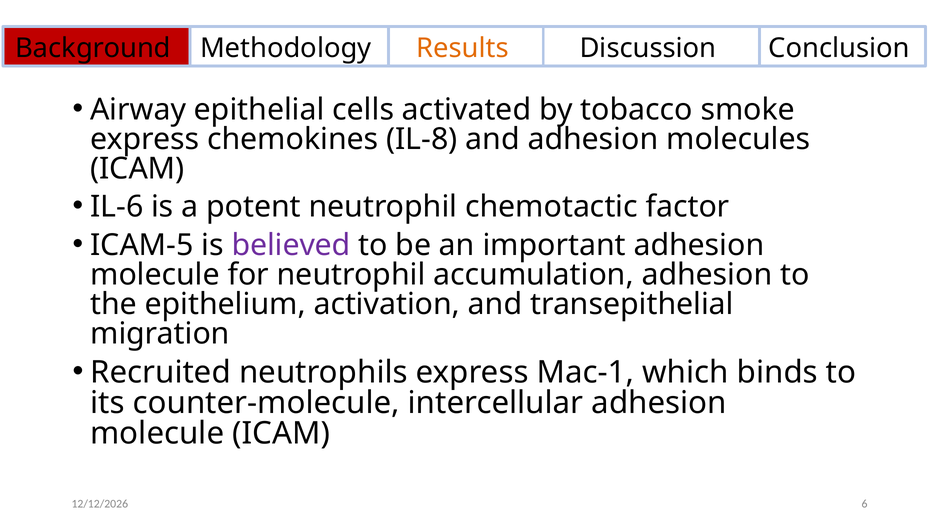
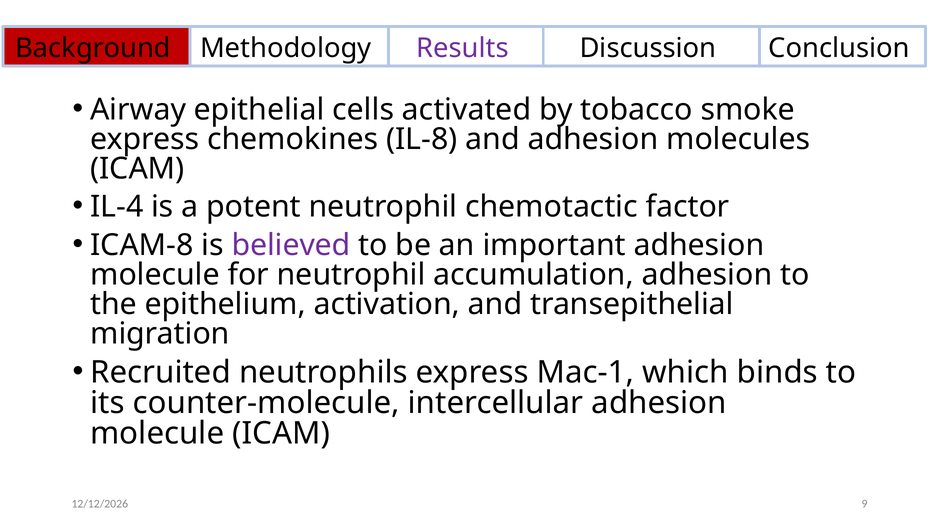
Results colour: orange -> purple
IL-6: IL-6 -> IL-4
ICAM-5: ICAM-5 -> ICAM-8
6: 6 -> 9
